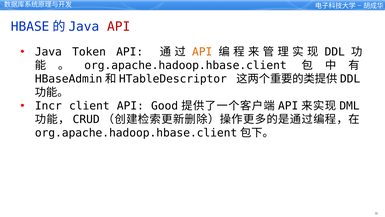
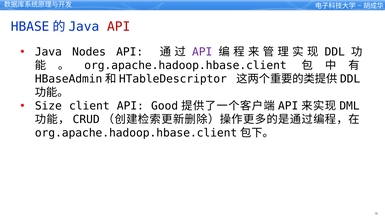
Token: Token -> Nodes
API at (202, 52) colour: orange -> purple
Incr: Incr -> Size
